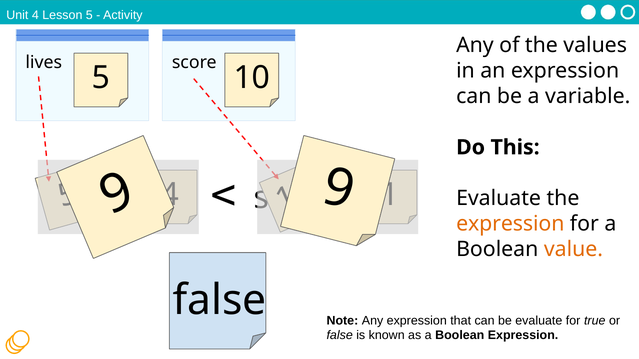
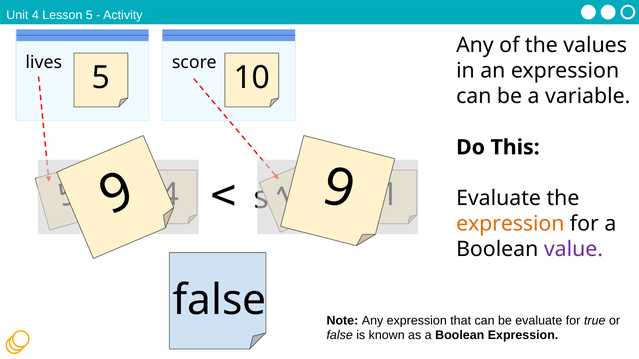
value colour: orange -> purple
